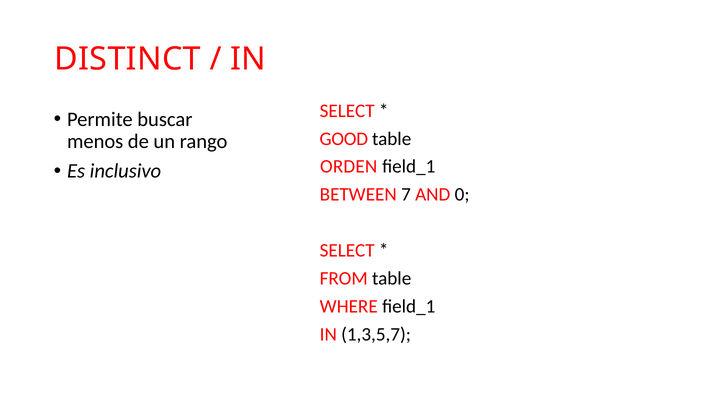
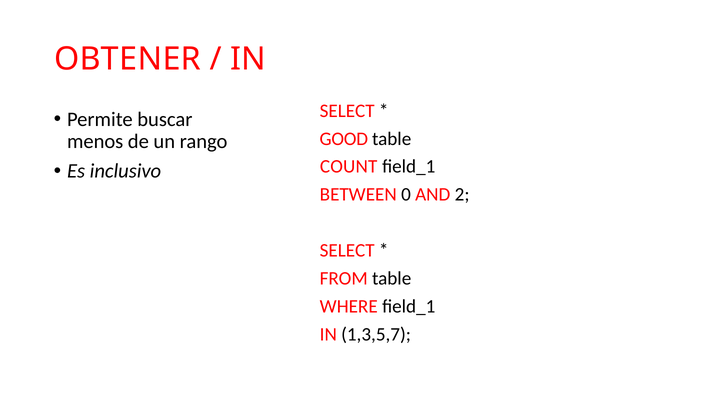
DISTINCT: DISTINCT -> OBTENER
ORDEN: ORDEN -> COUNT
7: 7 -> 0
0: 0 -> 2
